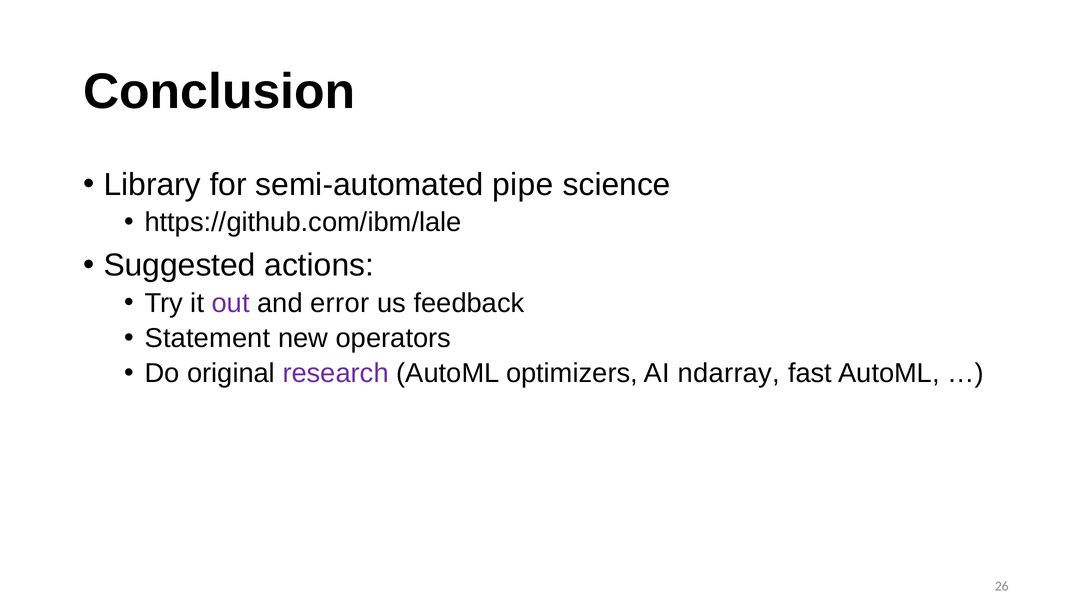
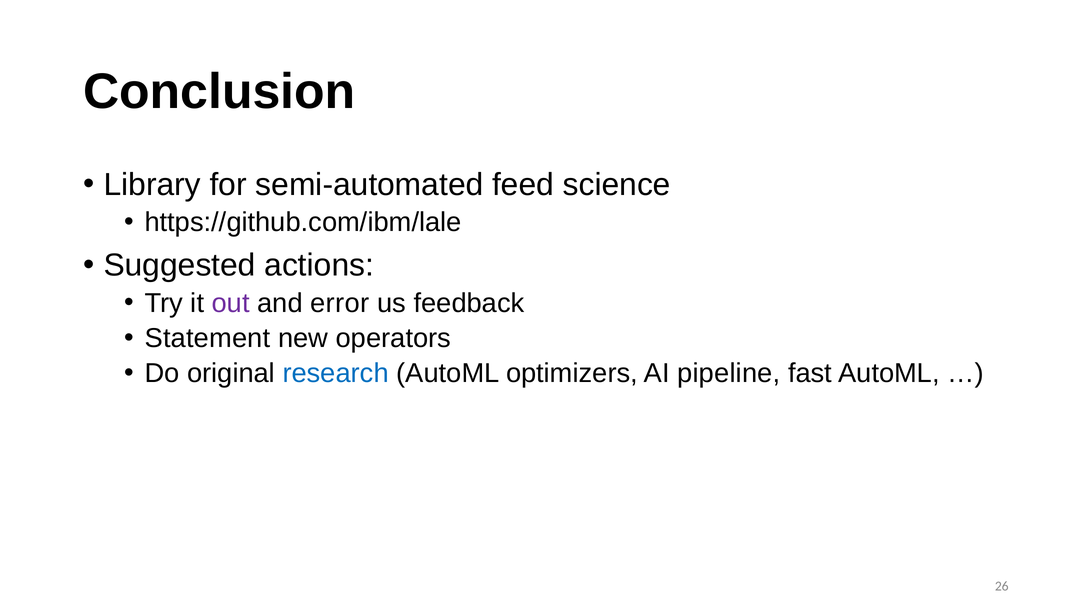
pipe: pipe -> feed
research colour: purple -> blue
ndarray: ndarray -> pipeline
